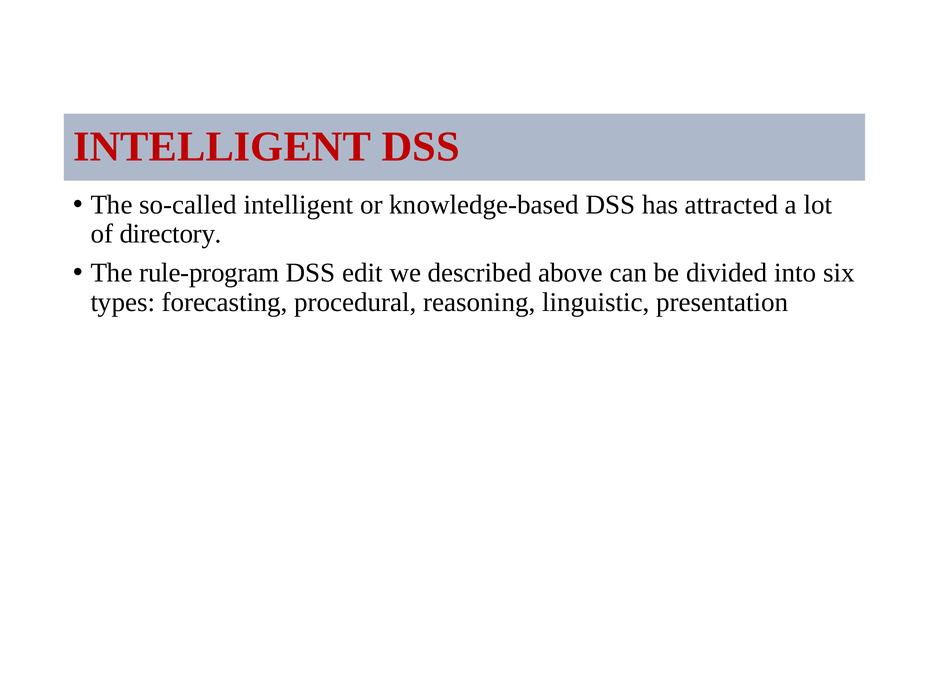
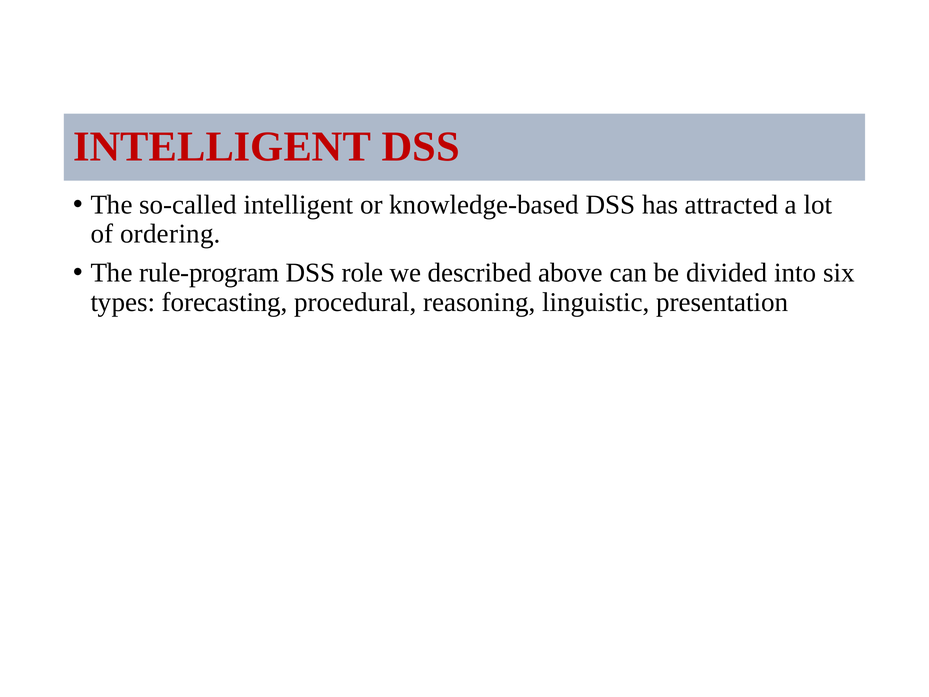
directory: directory -> ordering
edit: edit -> role
